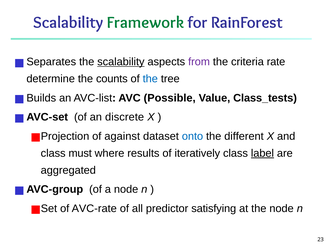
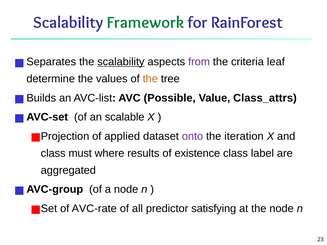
rate: rate -> leaf
counts: counts -> values
the at (150, 79) colour: blue -> orange
Class_tests: Class_tests -> Class_attrs
discrete: discrete -> scalable
against: against -> applied
onto colour: blue -> purple
different: different -> iteration
iteratively: iteratively -> existence
label underline: present -> none
